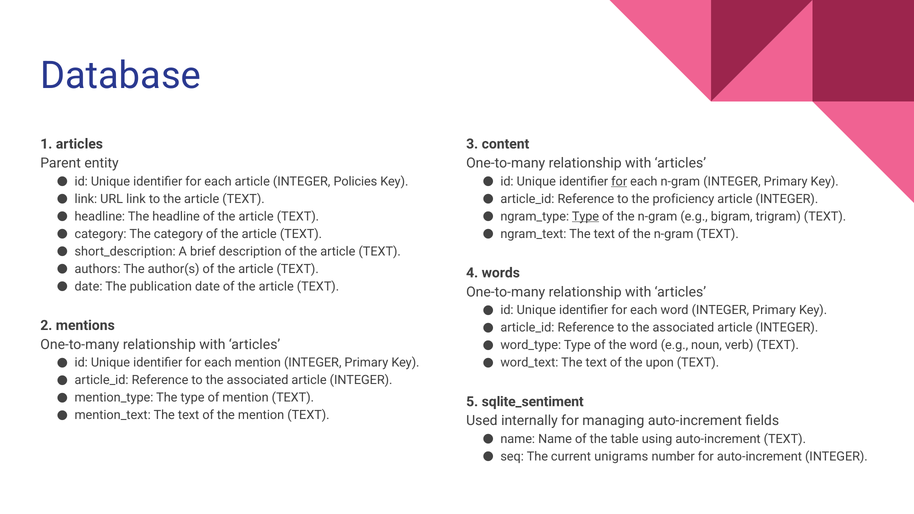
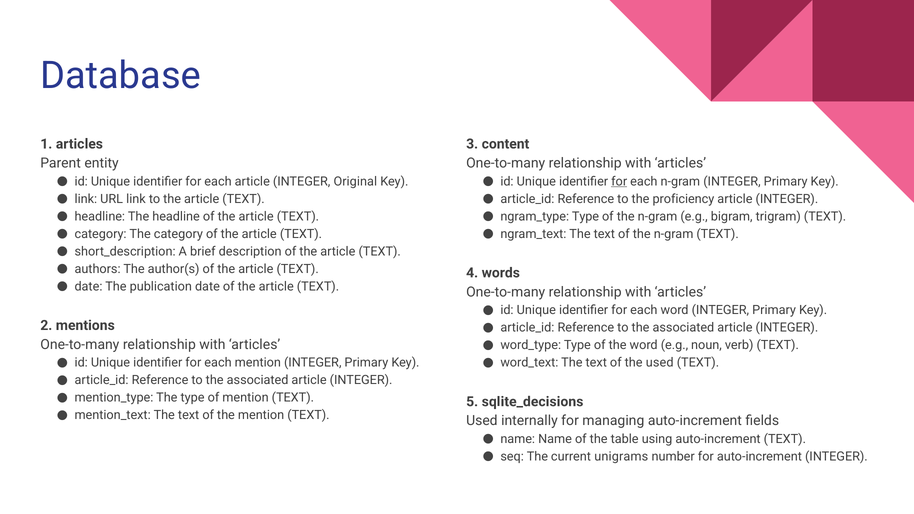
Policies: Policies -> Original
Type at (586, 216) underline: present -> none
the upon: upon -> used
sqlite_sentiment: sqlite_sentiment -> sqlite_decisions
